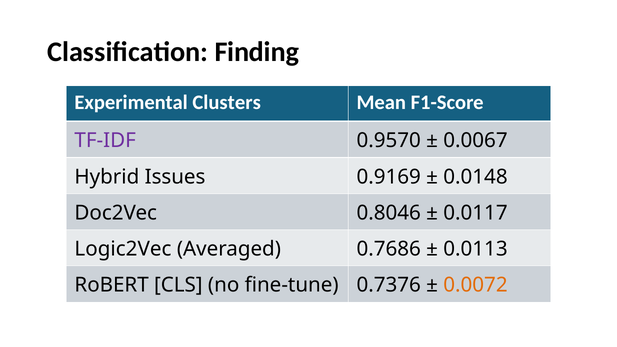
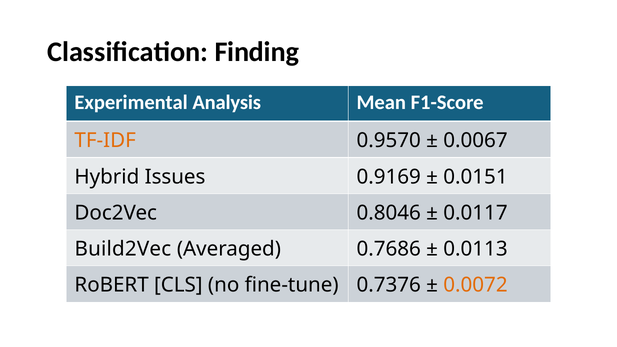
Clusters: Clusters -> Analysis
TF-IDF colour: purple -> orange
0.0148: 0.0148 -> 0.0151
Logic2Vec: Logic2Vec -> Build2Vec
